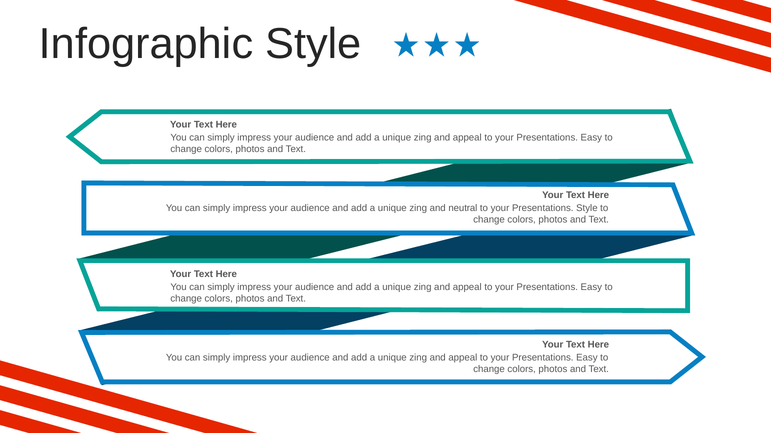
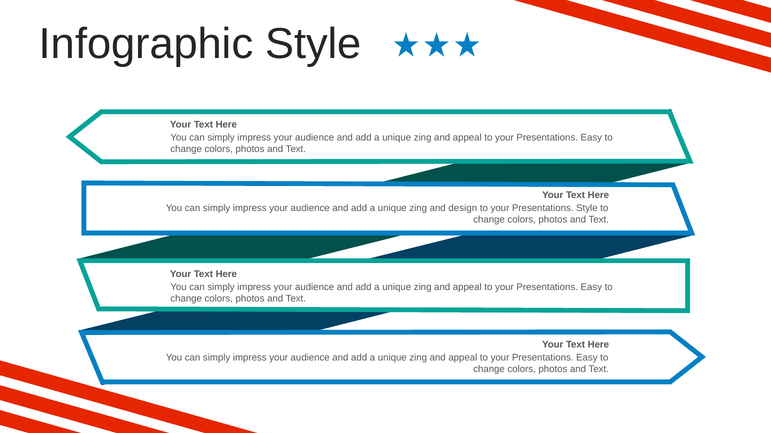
neutral: neutral -> design
